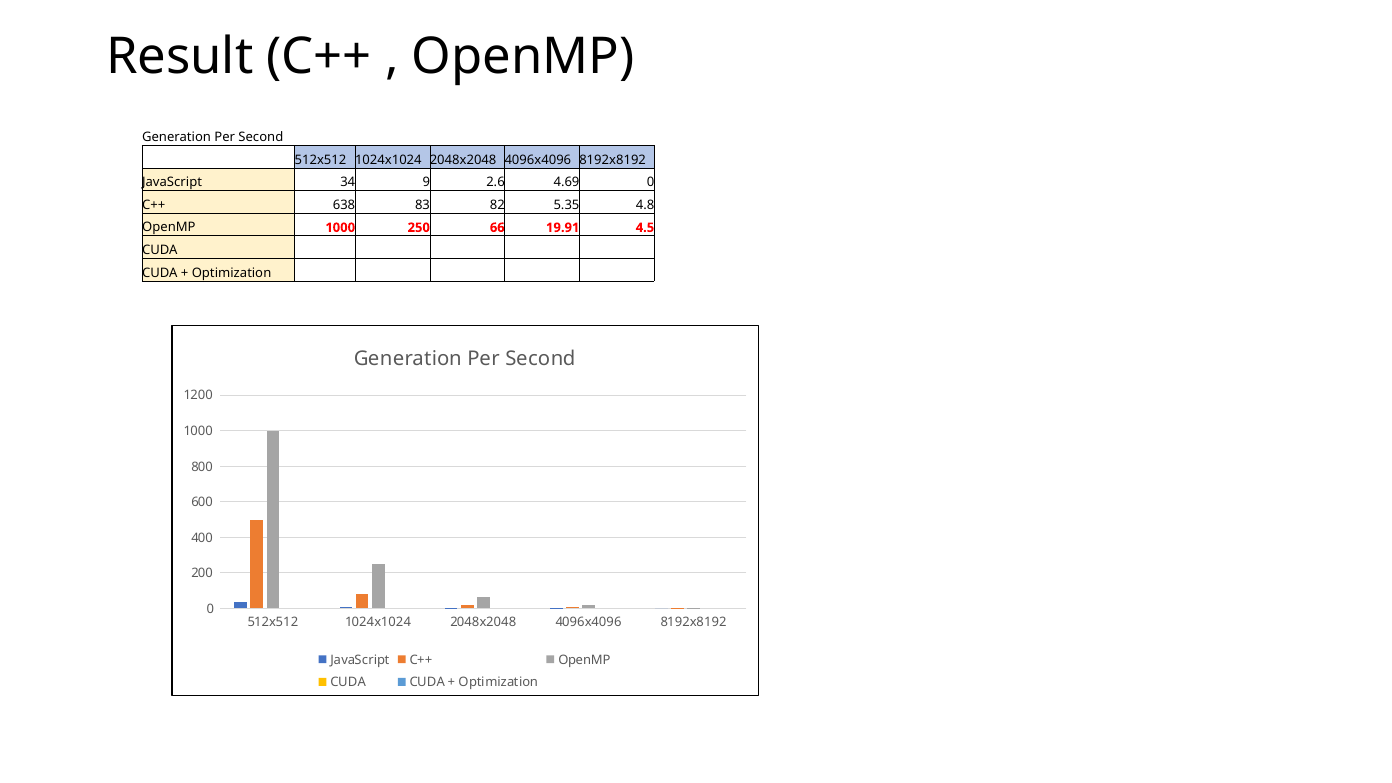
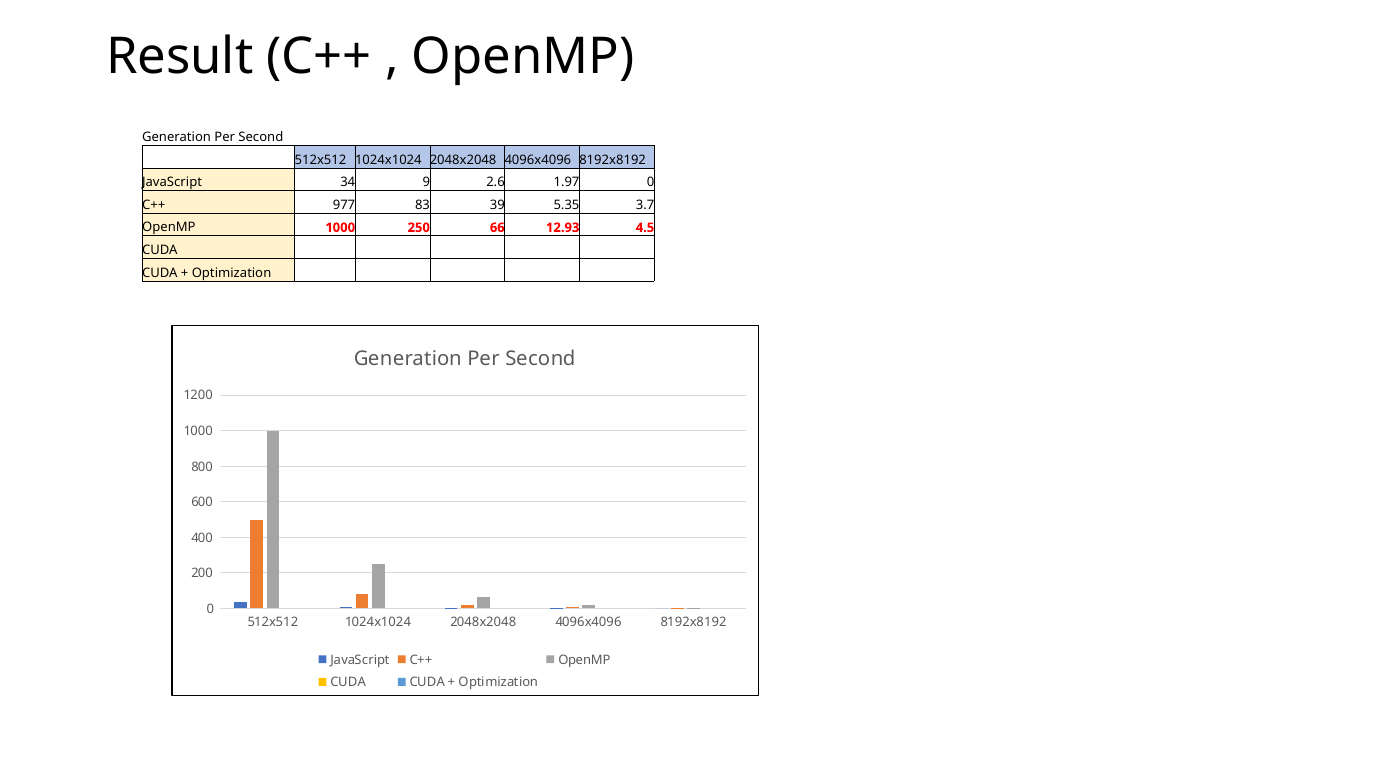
4.69: 4.69 -> 1.97
638: 638 -> 977
82: 82 -> 39
4.8: 4.8 -> 3.7
19.91: 19.91 -> 12.93
